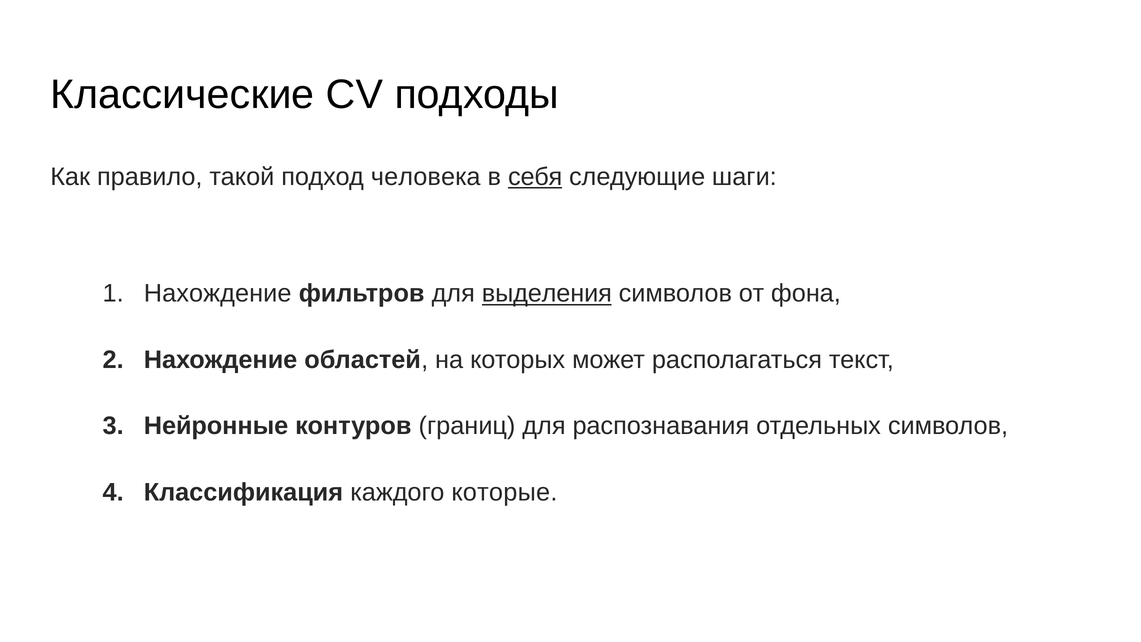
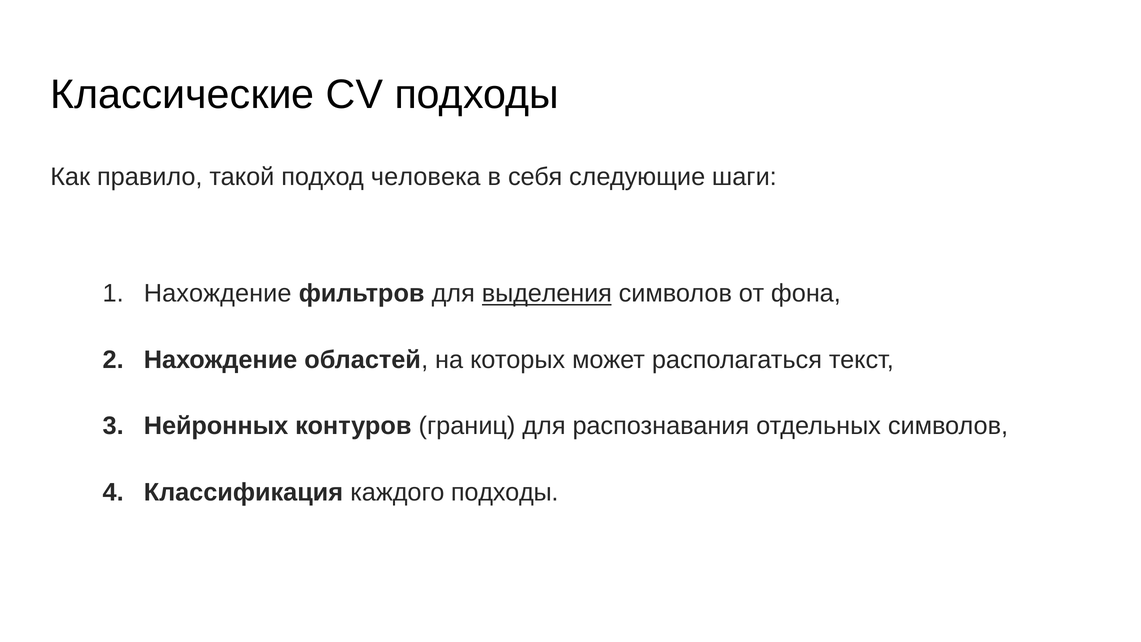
себя underline: present -> none
Нейронные: Нейронные -> Нейронных
каждого которые: которые -> подходы
